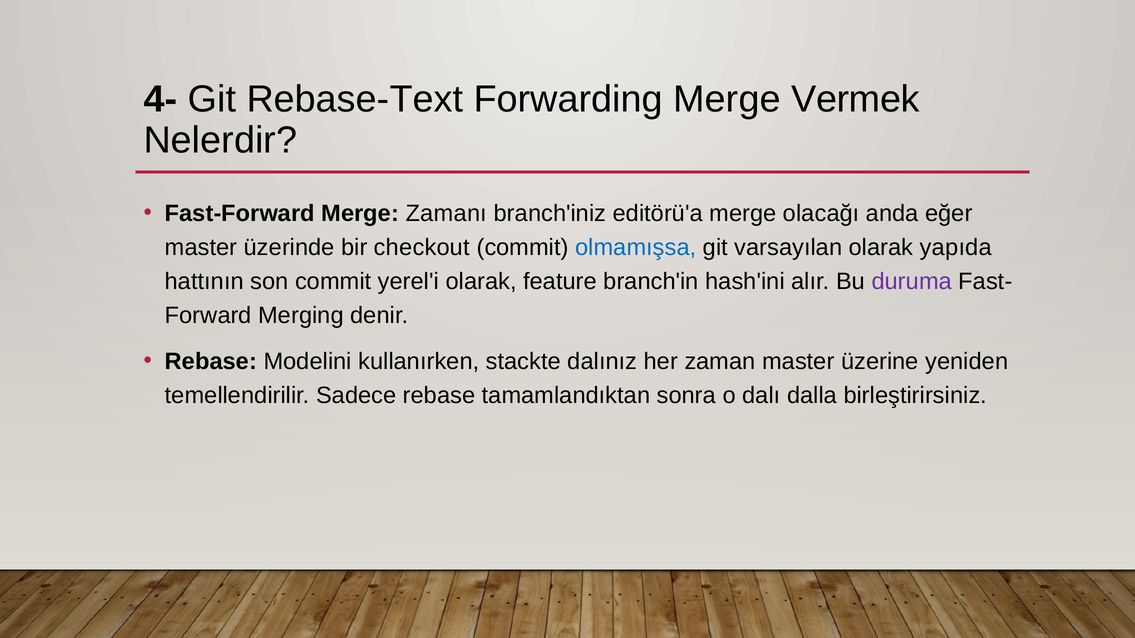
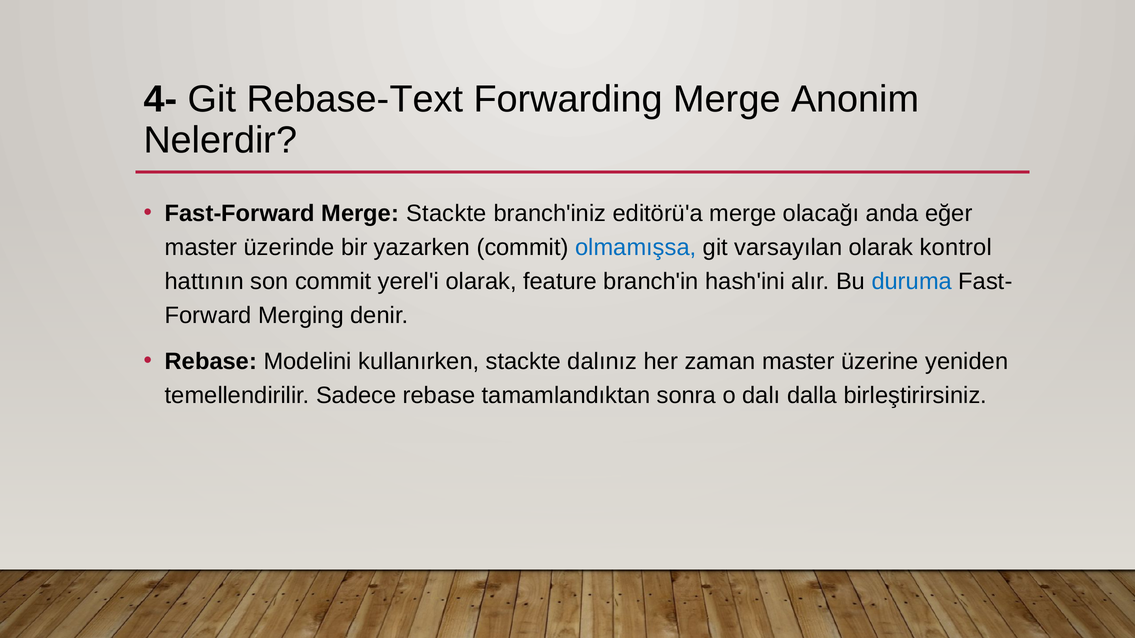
Vermek: Vermek -> Anonim
Merge Zamanı: Zamanı -> Stackte
checkout: checkout -> yazarken
yapıda: yapıda -> kontrol
duruma colour: purple -> blue
